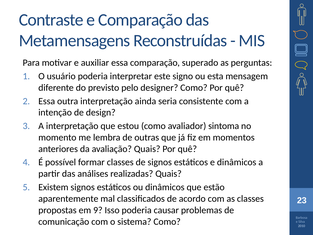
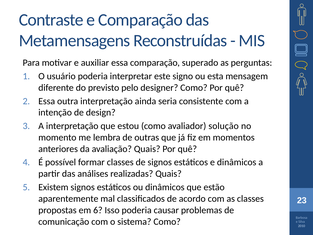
sintoma: sintoma -> solução
9: 9 -> 6
